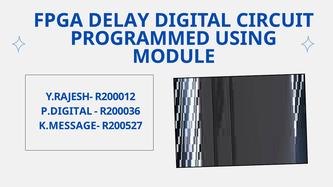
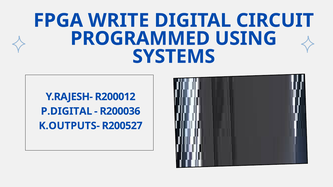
DELAY: DELAY -> WRITE
MODULE: MODULE -> SYSTEMS
K.MESSAGE-: K.MESSAGE- -> K.OUTPUTS-
